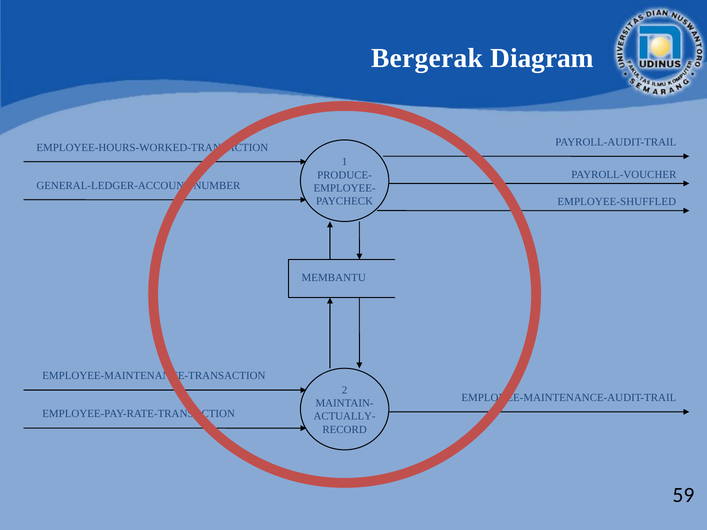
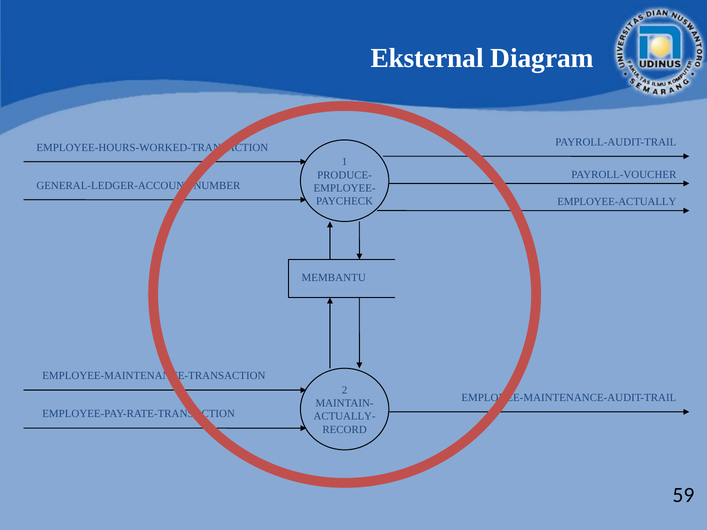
Bergerak: Bergerak -> Eksternal
EMPLOYEE-SHUFFLED: EMPLOYEE-SHUFFLED -> EMPLOYEE-ACTUALLY
